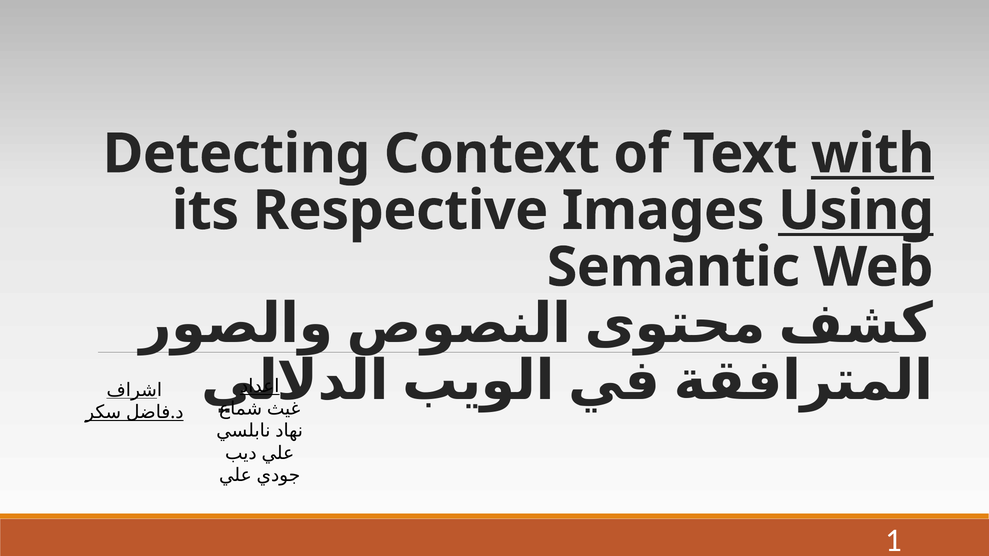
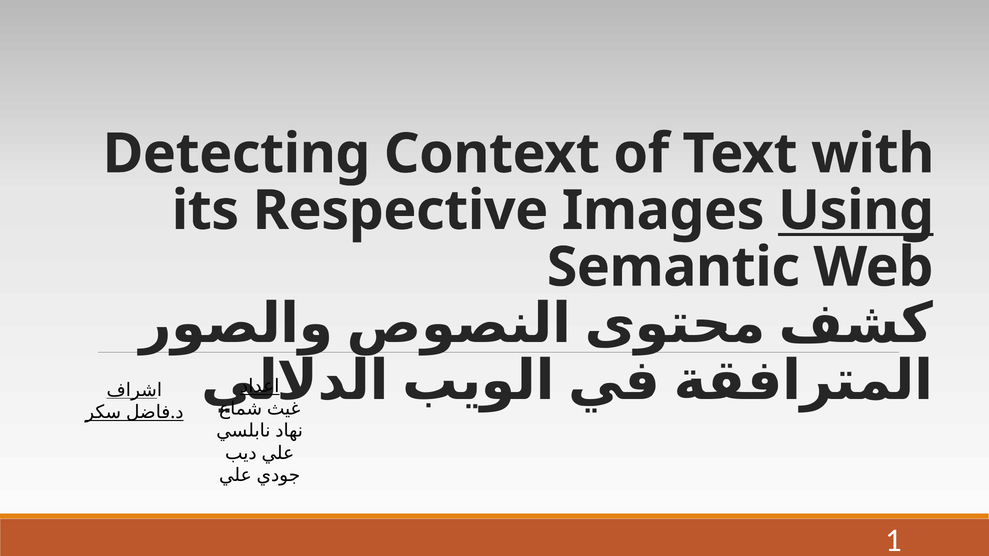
with underline: present -> none
